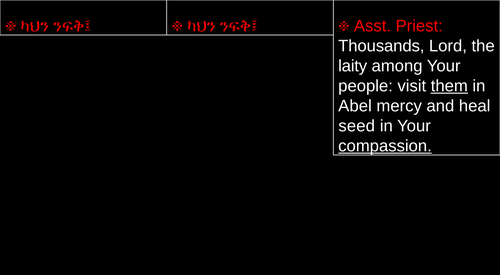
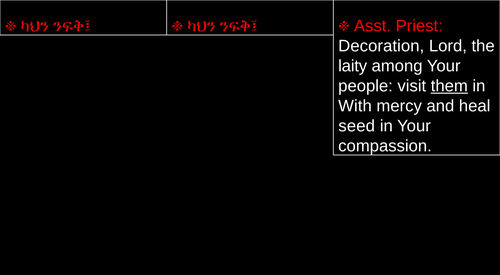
Thousands: Thousands -> Decoration
Abel: Abel -> With
compassion underline: present -> none
